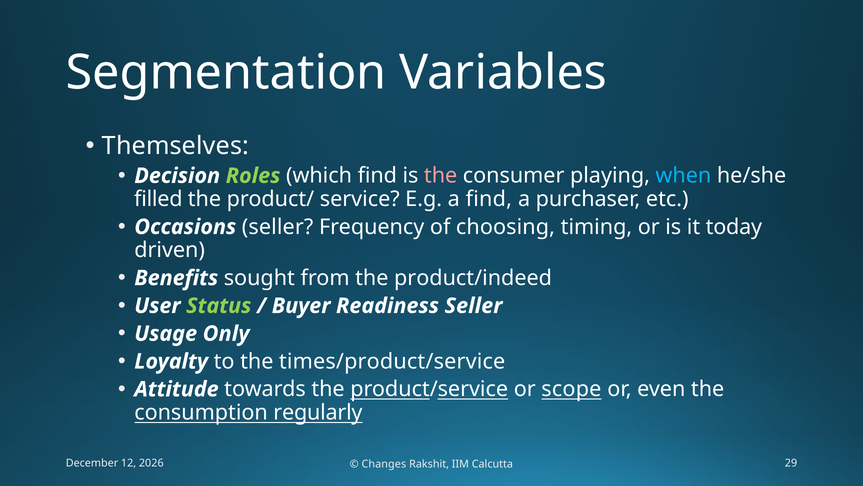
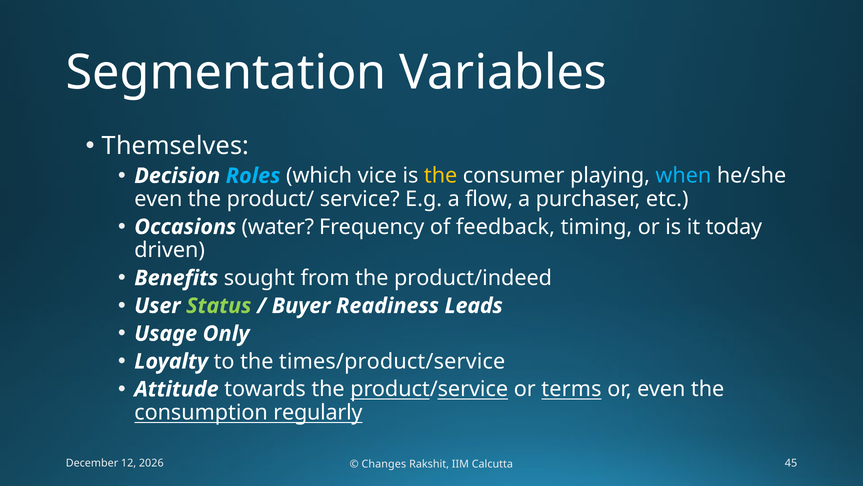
Roles colour: light green -> light blue
which find: find -> vice
the at (441, 176) colour: pink -> yellow
filled at (158, 199): filled -> even
a find: find -> flow
Occasions seller: seller -> water
choosing: choosing -> feedback
Readiness Seller: Seller -> Leads
scope: scope -> terms
29: 29 -> 45
